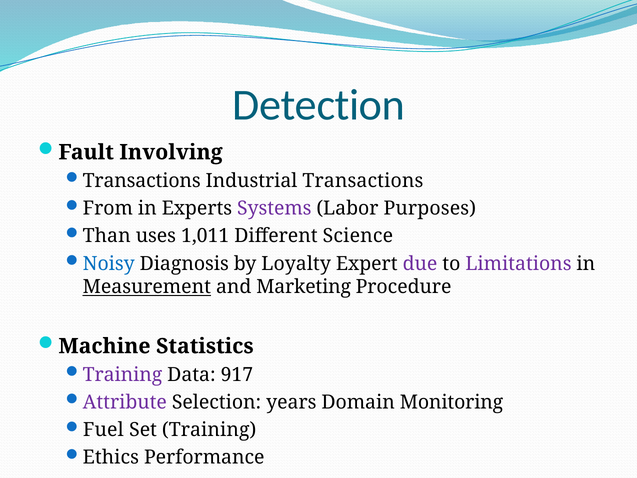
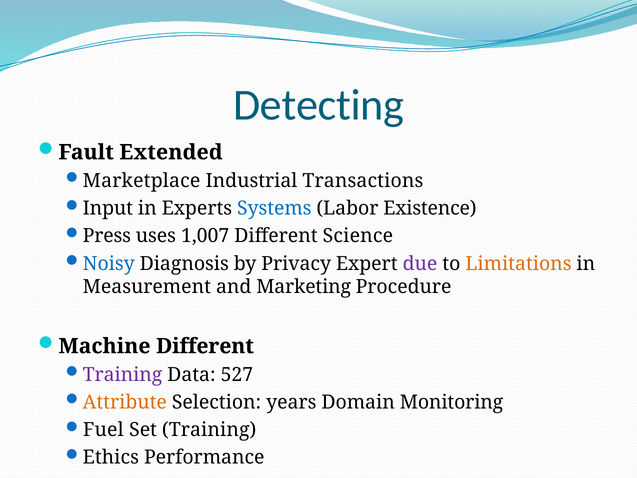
Detection: Detection -> Detecting
Involving: Involving -> Extended
Transactions at (142, 181): Transactions -> Marketplace
From: From -> Input
Systems colour: purple -> blue
Purposes: Purposes -> Existence
Than: Than -> Press
1,011: 1,011 -> 1,007
Loyalty: Loyalty -> Privacy
Limitations colour: purple -> orange
Measurement underline: present -> none
Machine Statistics: Statistics -> Different
917: 917 -> 527
Attribute colour: purple -> orange
